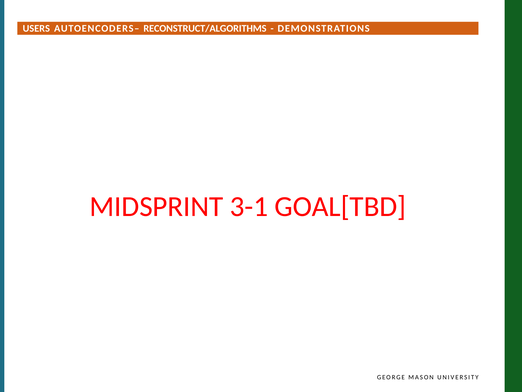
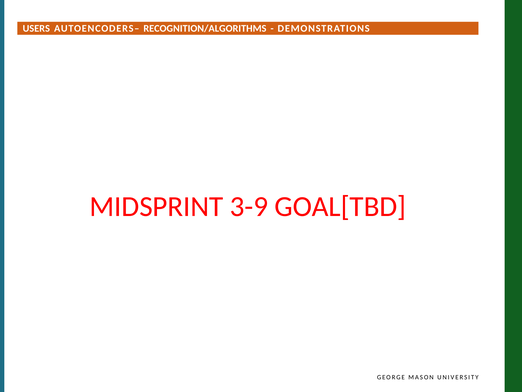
RECONSTRUCT/ALGORITHMS: RECONSTRUCT/ALGORITHMS -> RECOGNITION/ALGORITHMS
3-1: 3-1 -> 3-9
